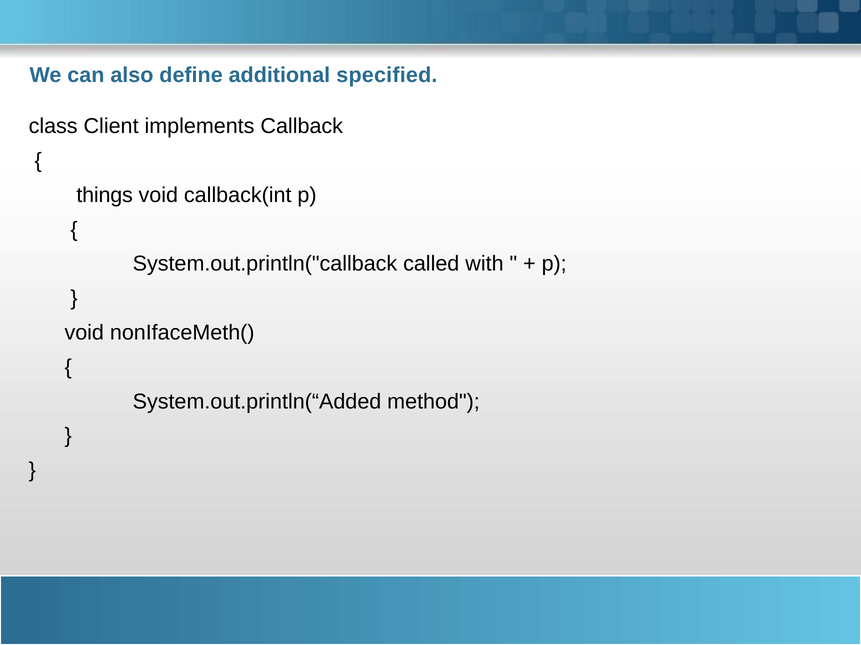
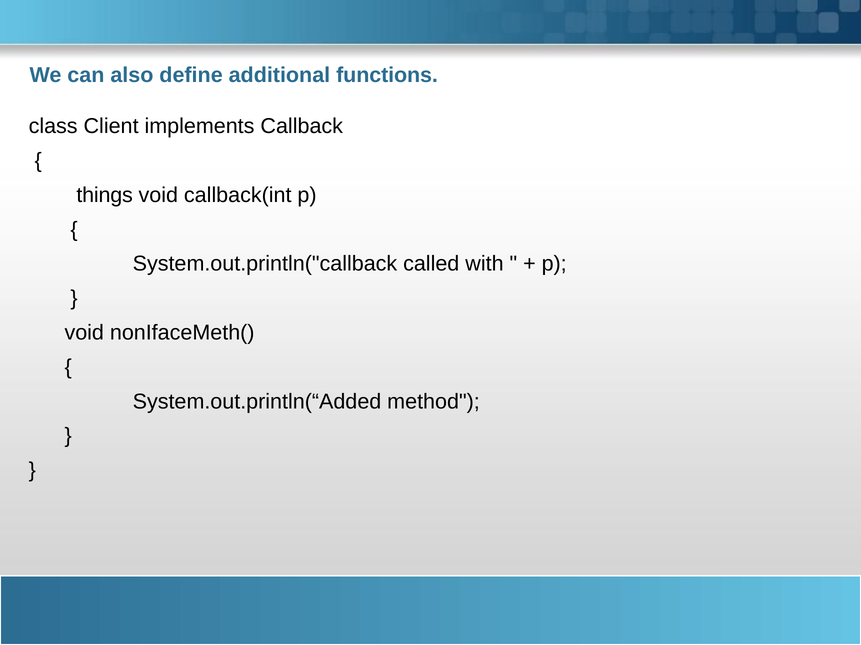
specified: specified -> functions
